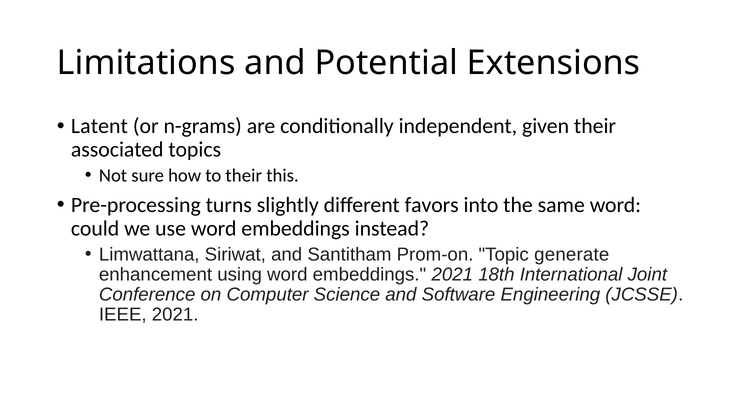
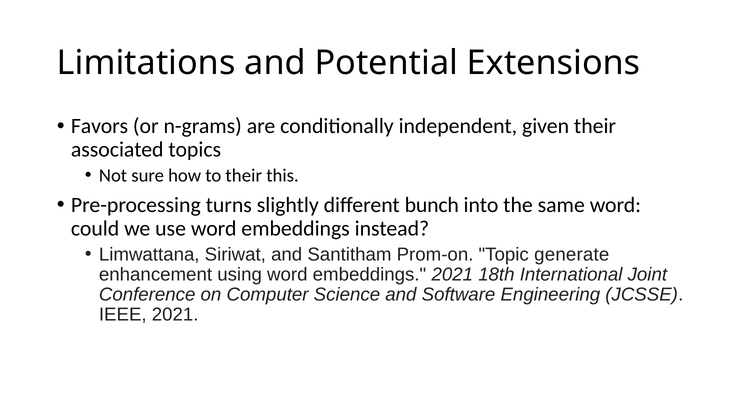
Latent: Latent -> Favors
favors: favors -> bunch
